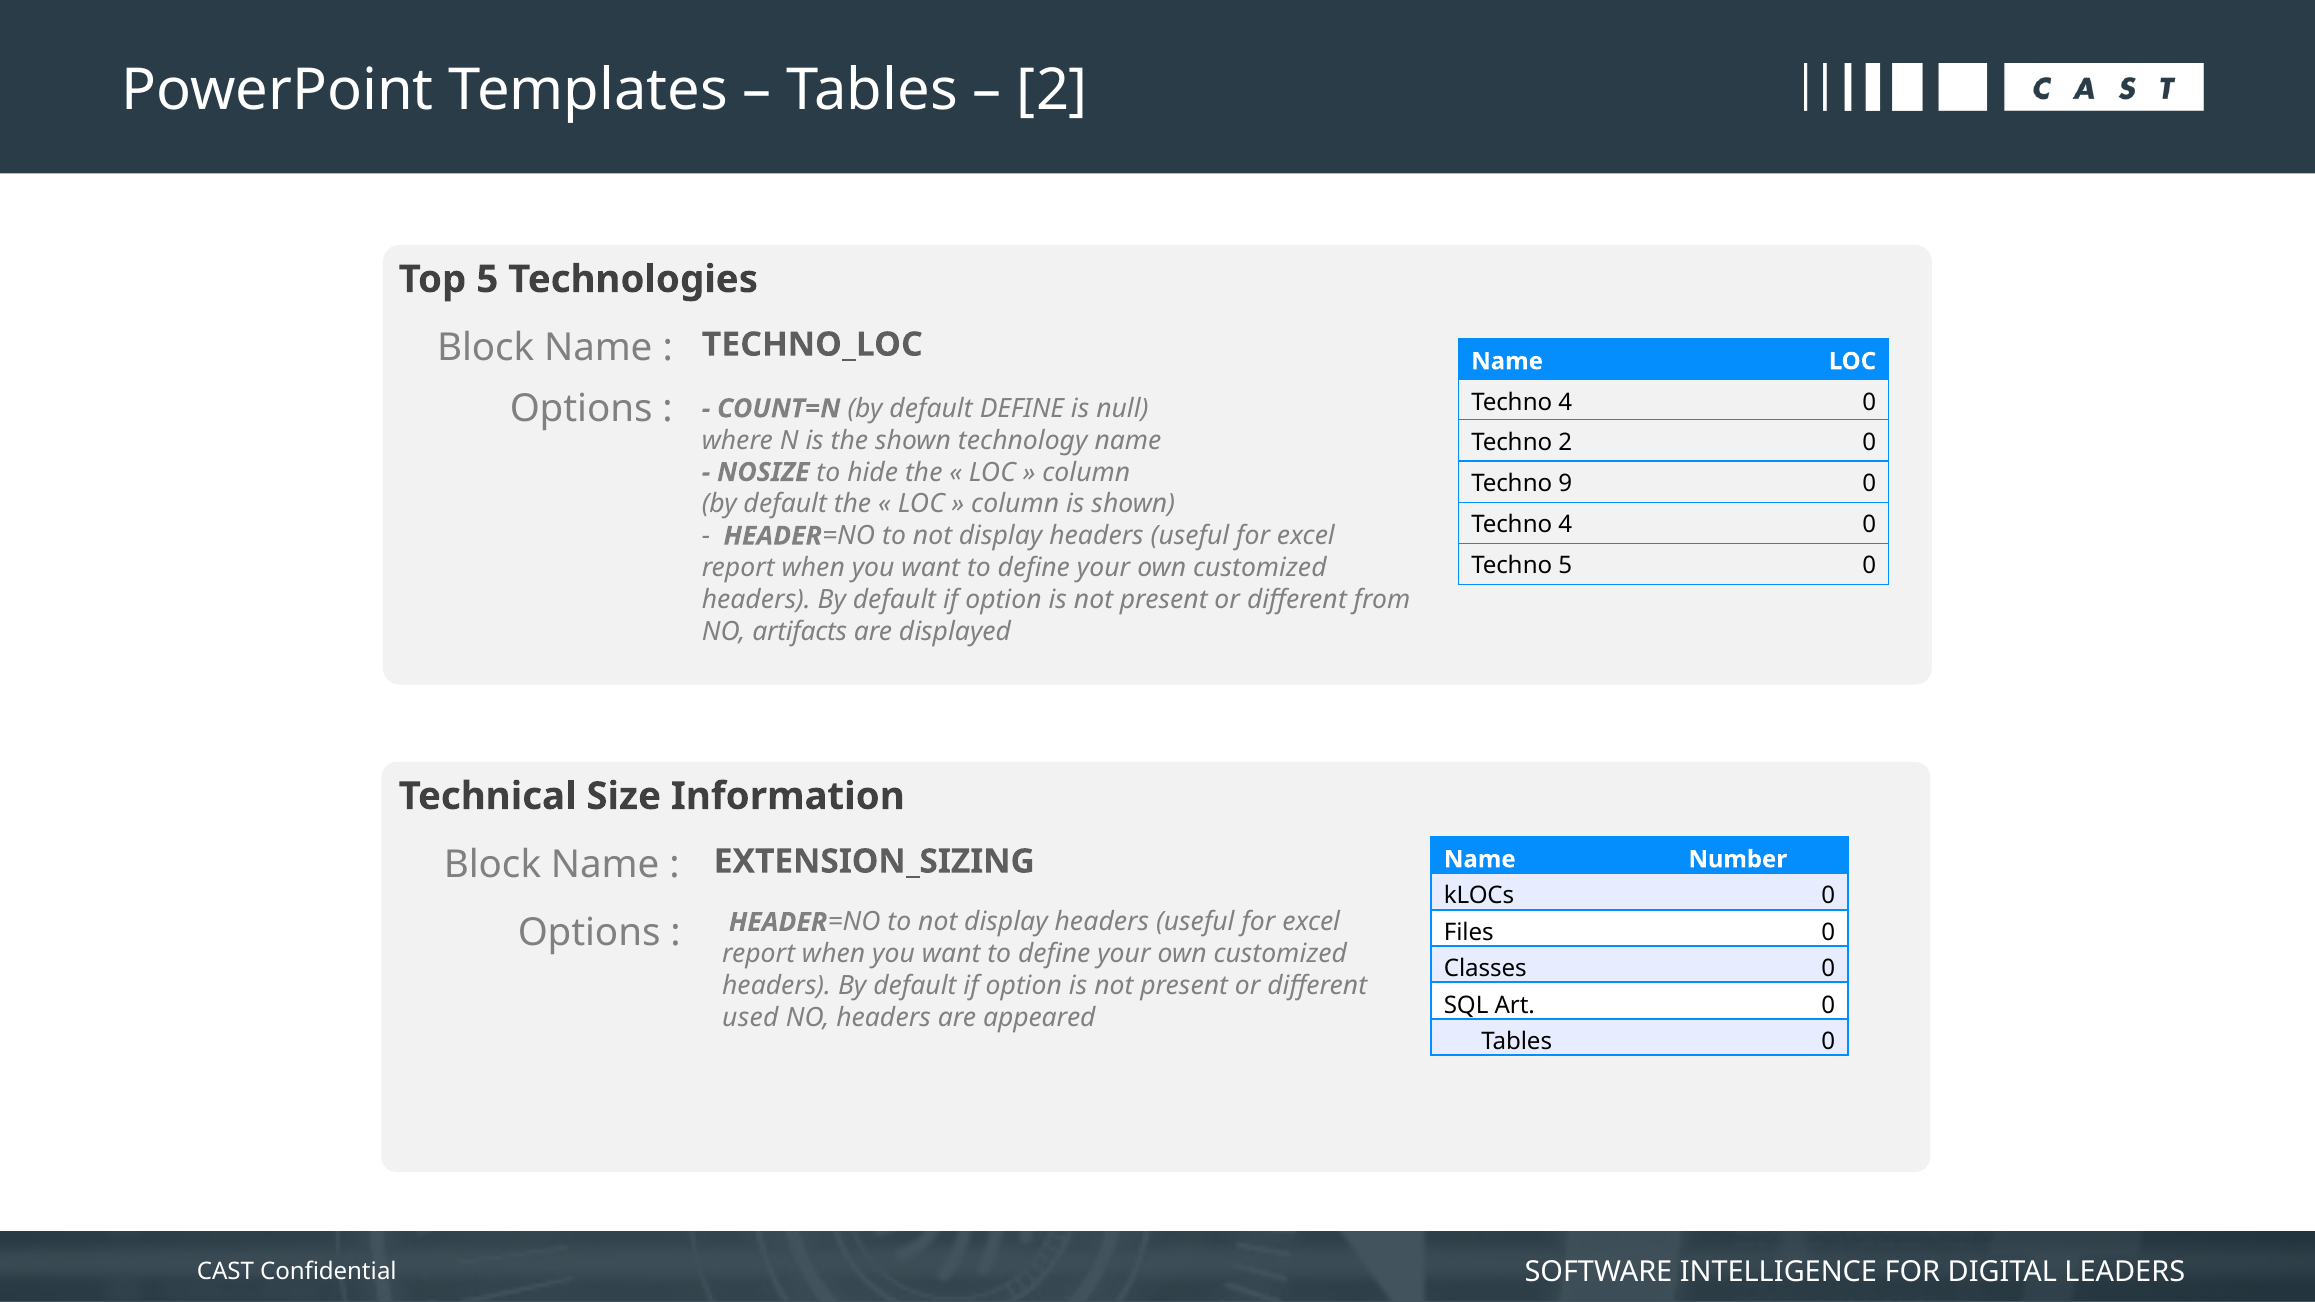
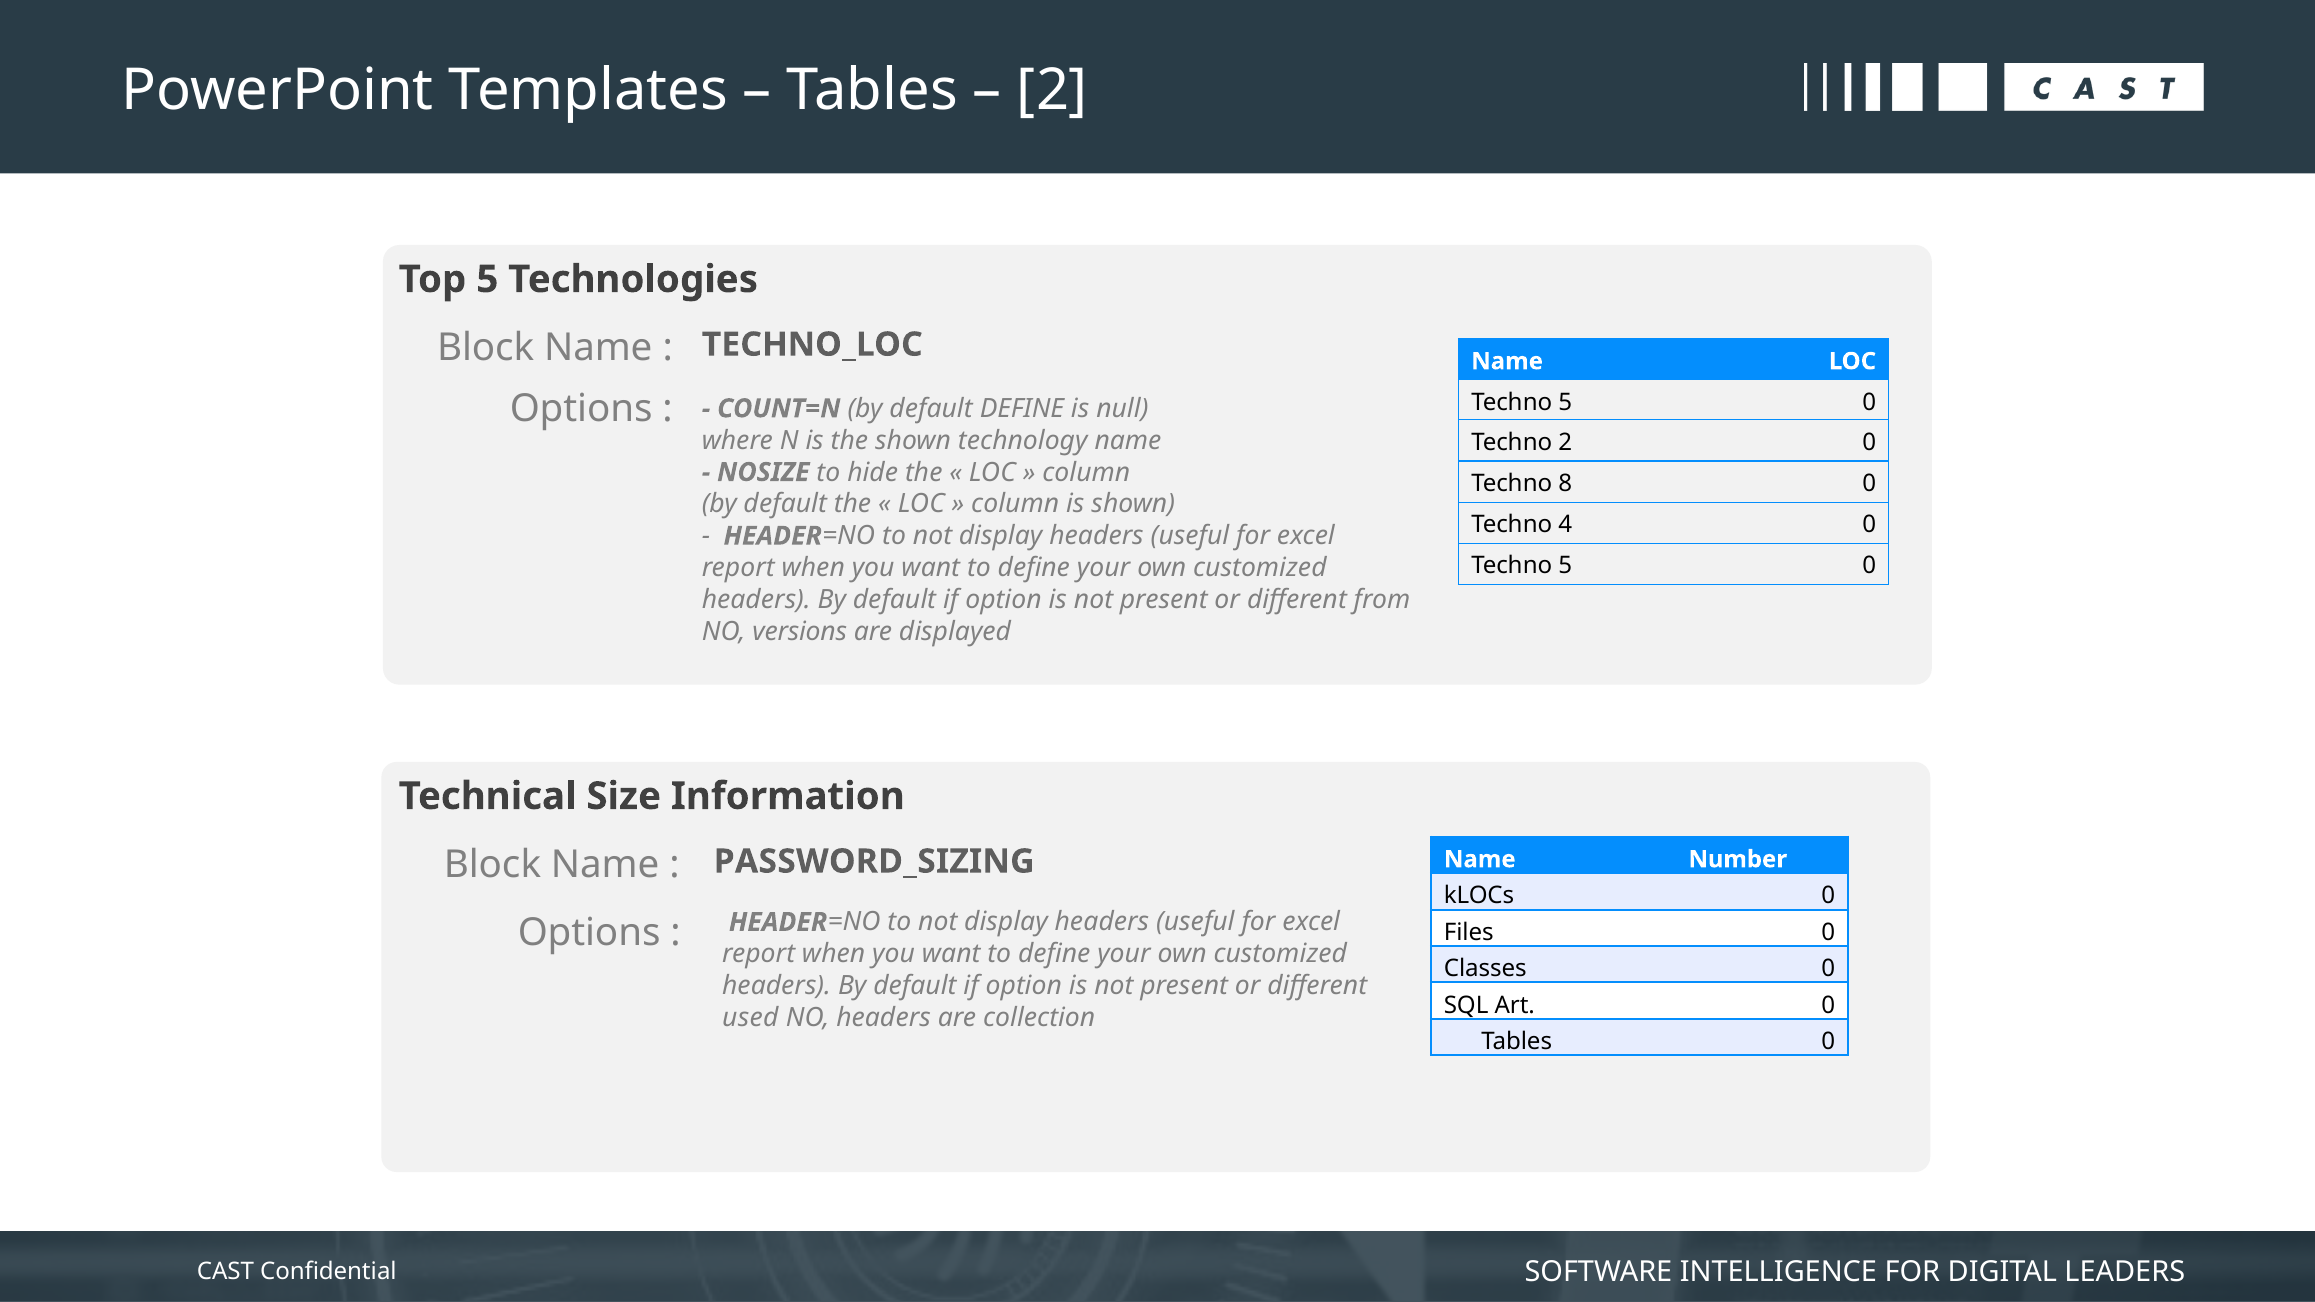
4 at (1565, 403): 4 -> 5
9: 9 -> 8
artifacts: artifacts -> versions
EXTENSION_SIZING: EXTENSION_SIZING -> PASSWORD_SIZING
appeared: appeared -> collection
